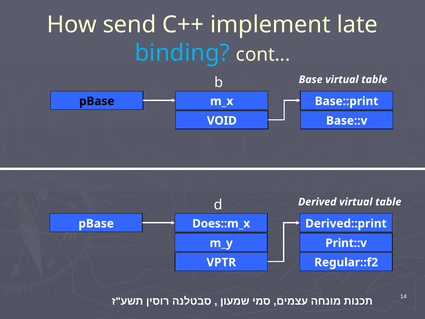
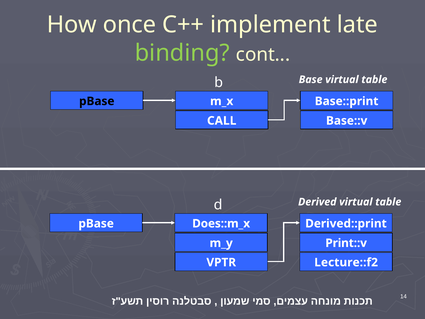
send: send -> once
binding colour: light blue -> light green
VOID: VOID -> CALL
Regular::f2: Regular::f2 -> Lecture::f2
